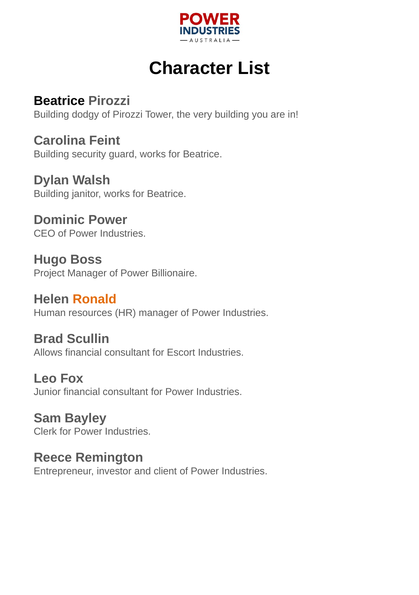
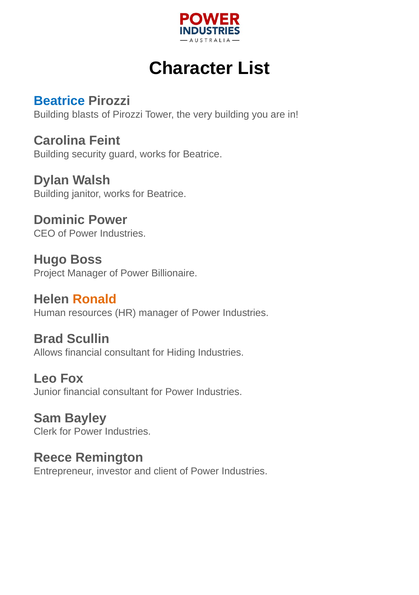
Beatrice at (59, 101) colour: black -> blue
dodgy: dodgy -> blasts
Escort: Escort -> Hiding
